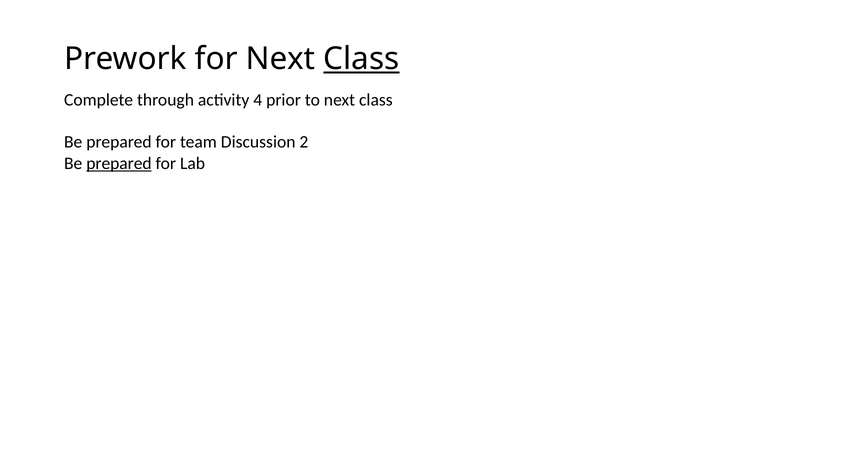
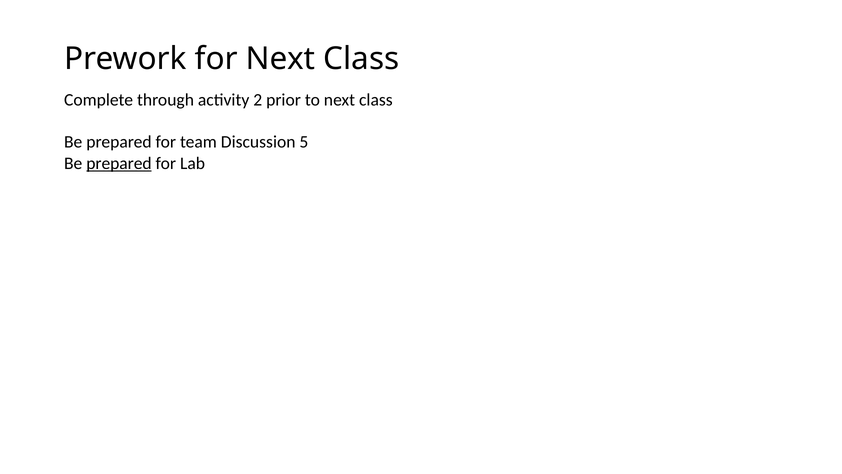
Class at (361, 59) underline: present -> none
4: 4 -> 2
2: 2 -> 5
